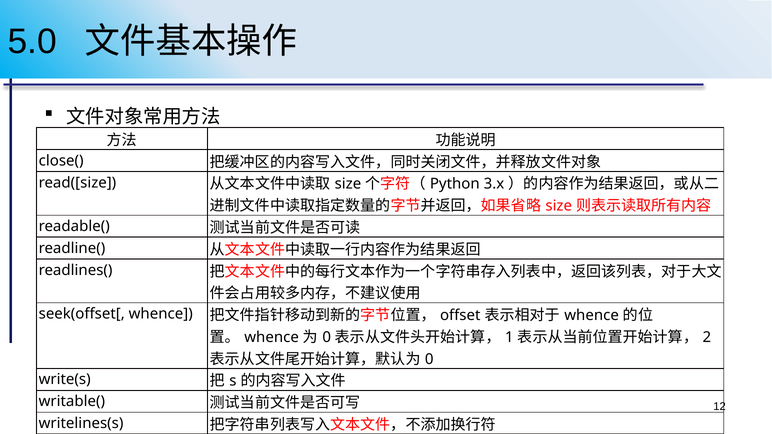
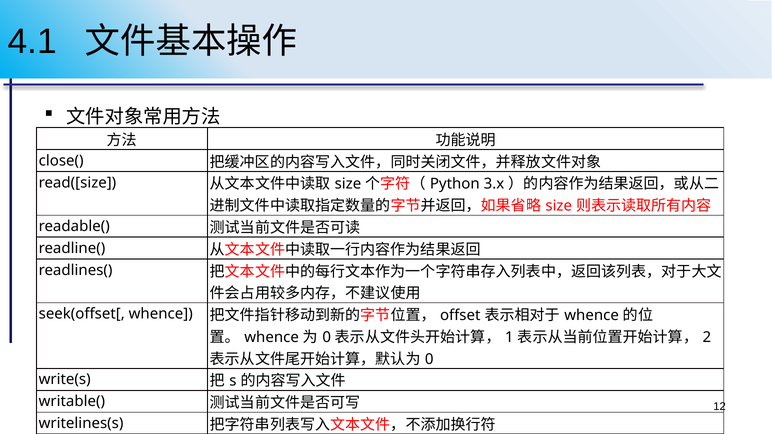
5.0: 5.0 -> 4.1
